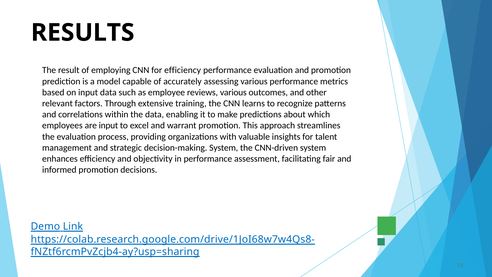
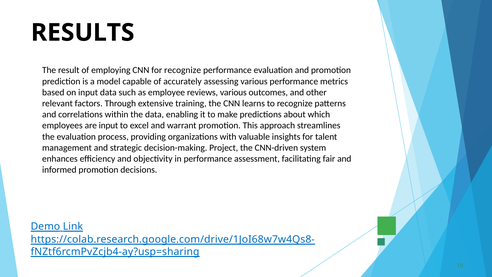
for efficiency: efficiency -> recognize
decision-making System: System -> Project
